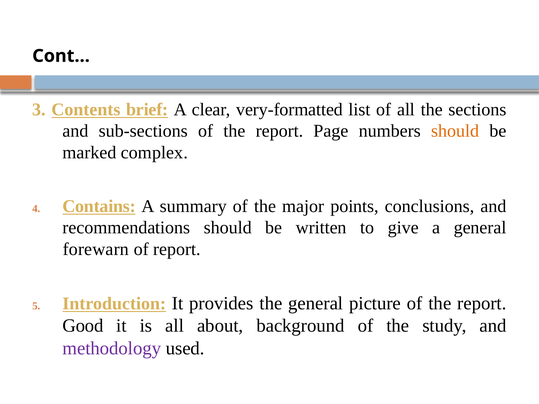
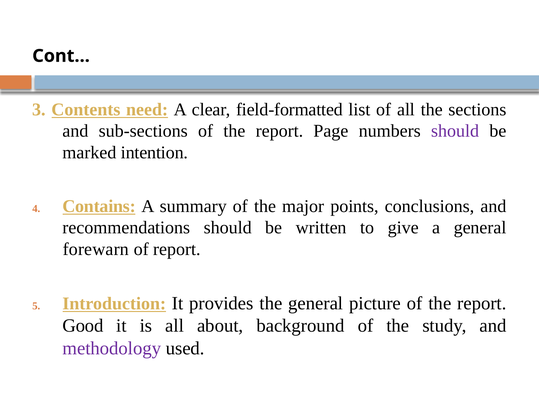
brief: brief -> need
very-formatted: very-formatted -> field-formatted
should at (455, 131) colour: orange -> purple
complex: complex -> intention
